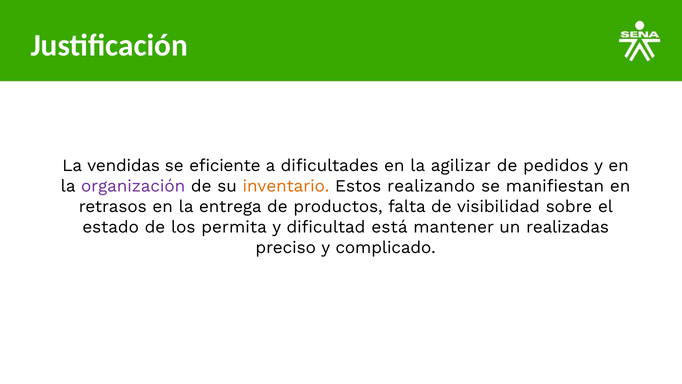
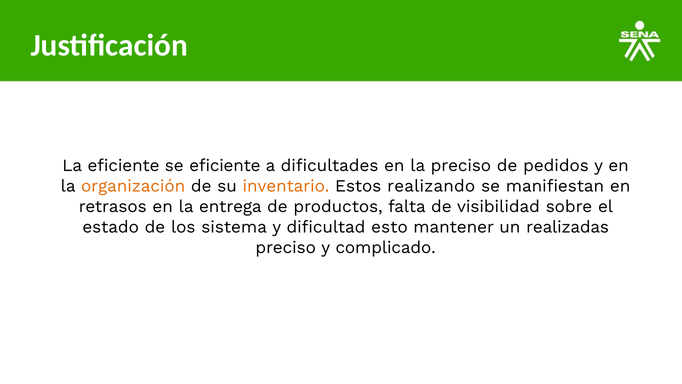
La vendidas: vendidas -> eficiente
la agilizar: agilizar -> preciso
organización colour: purple -> orange
permita: permita -> sistema
está: está -> esto
